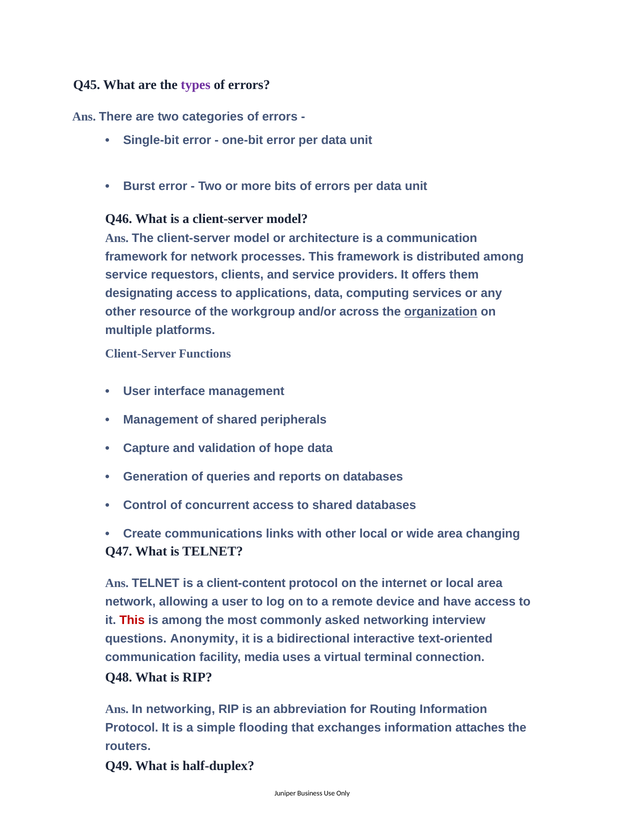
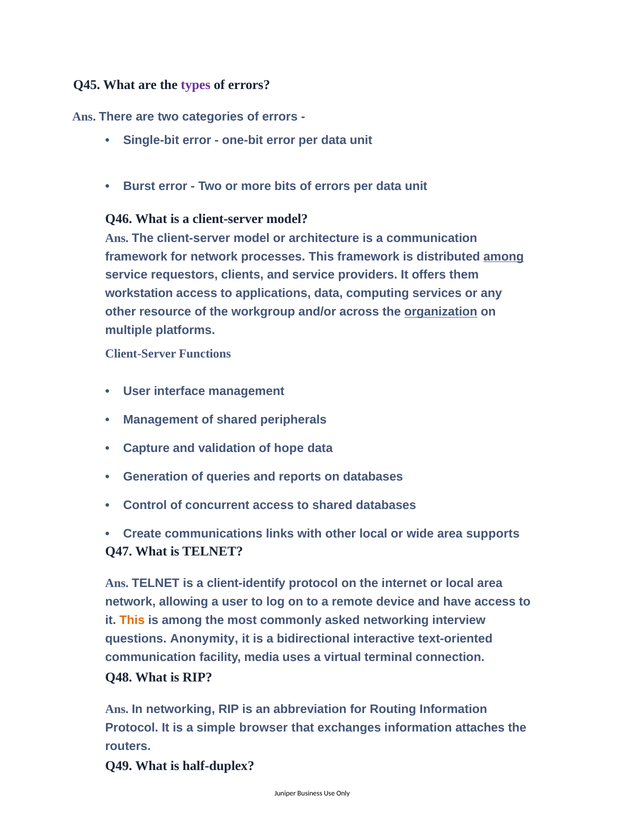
among at (504, 256) underline: none -> present
designating: designating -> workstation
changing: changing -> supports
client-content: client-content -> client-identify
This at (132, 620) colour: red -> orange
flooding: flooding -> browser
